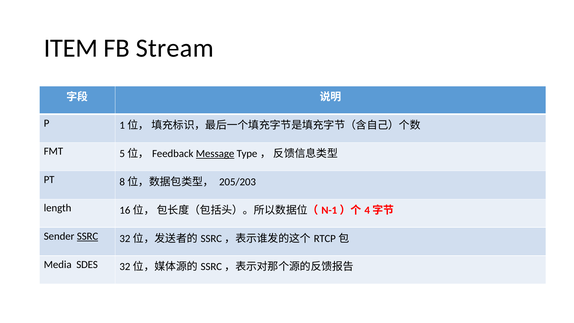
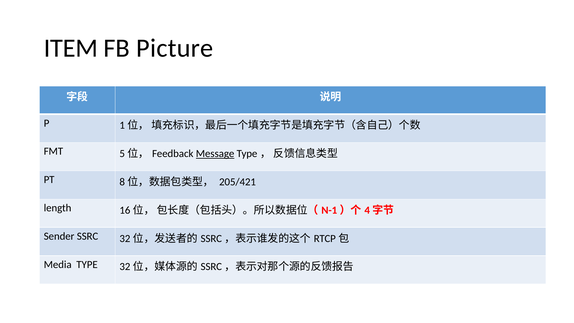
Stream: Stream -> Picture
205/203: 205/203 -> 205/421
SSRC underline: present -> none
Media SDES: SDES -> TYPE
